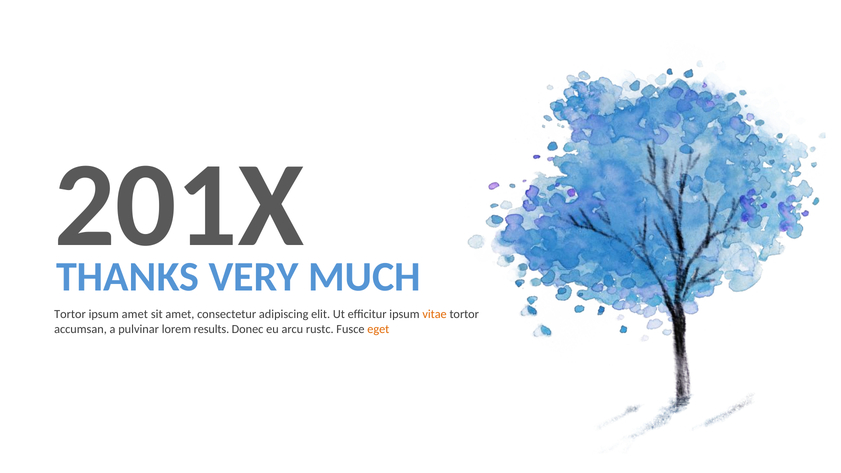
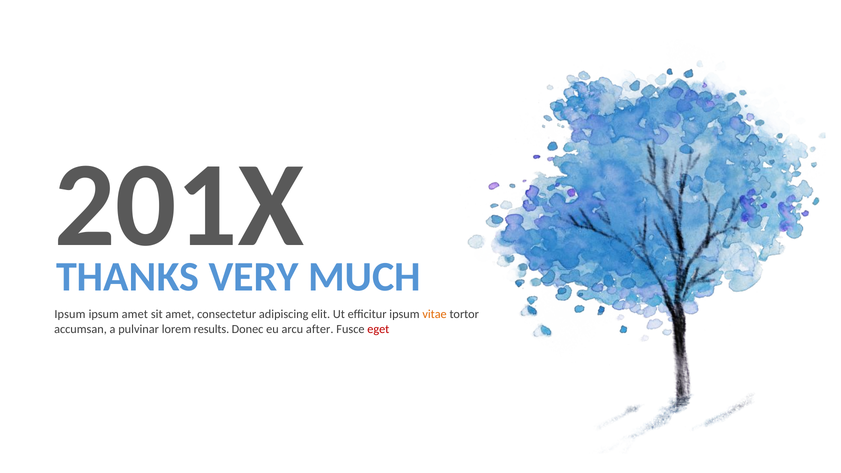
Tortor at (70, 314): Tortor -> Ipsum
rustc: rustc -> after
eget colour: orange -> red
